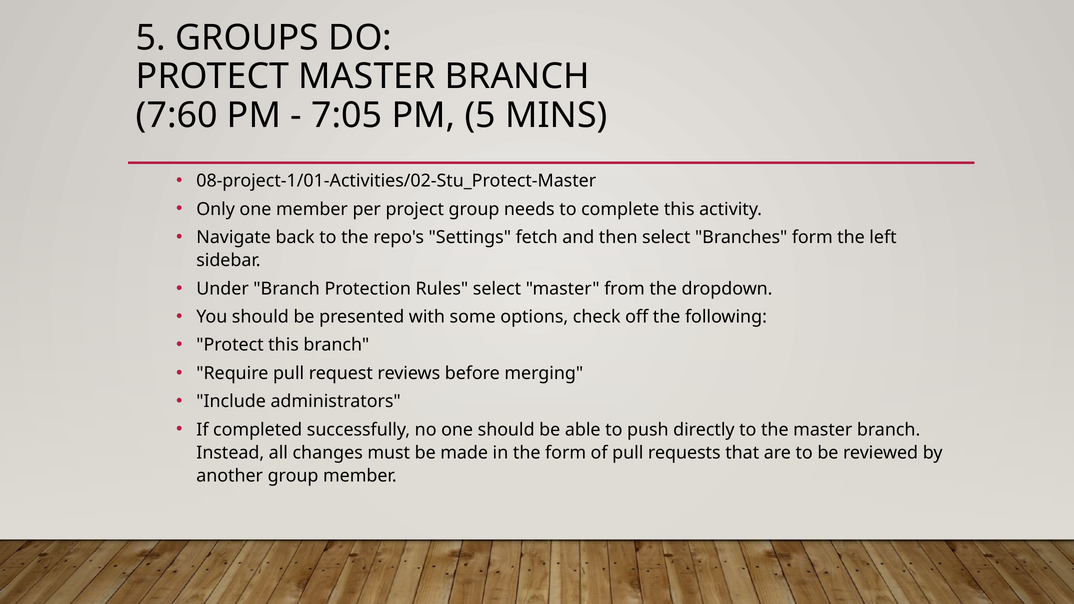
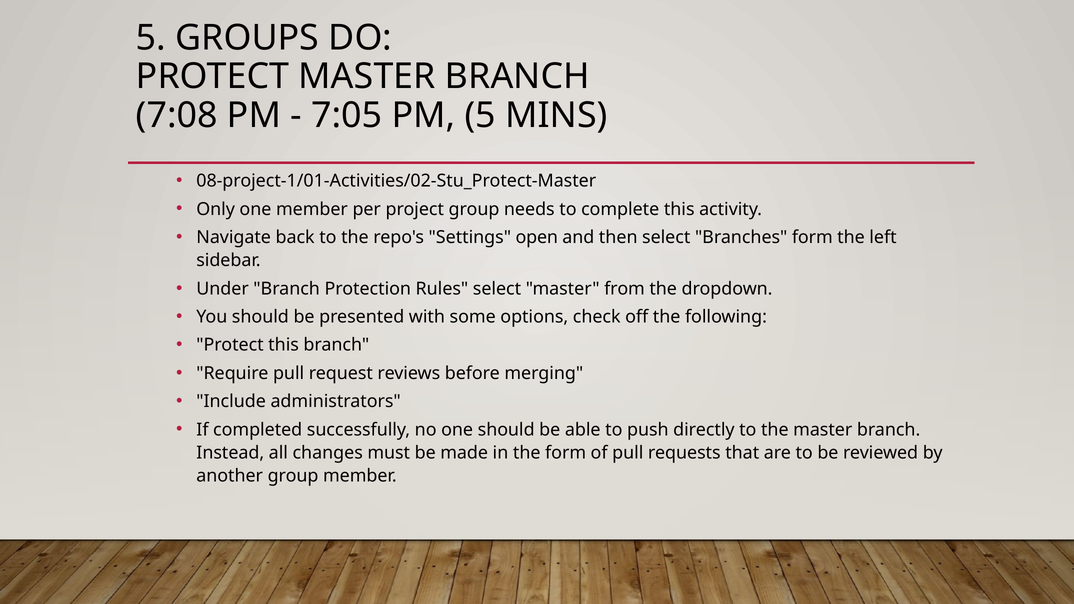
7:60: 7:60 -> 7:08
fetch: fetch -> open
